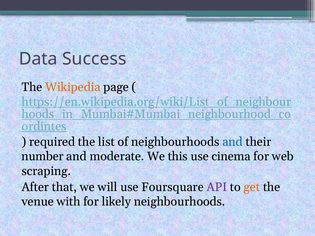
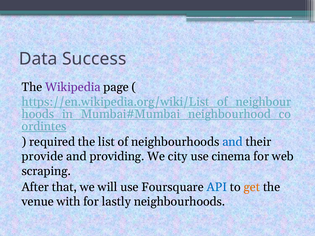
Wikipedia colour: orange -> purple
number: number -> provide
moderate: moderate -> providing
this: this -> city
API colour: purple -> blue
likely: likely -> lastly
